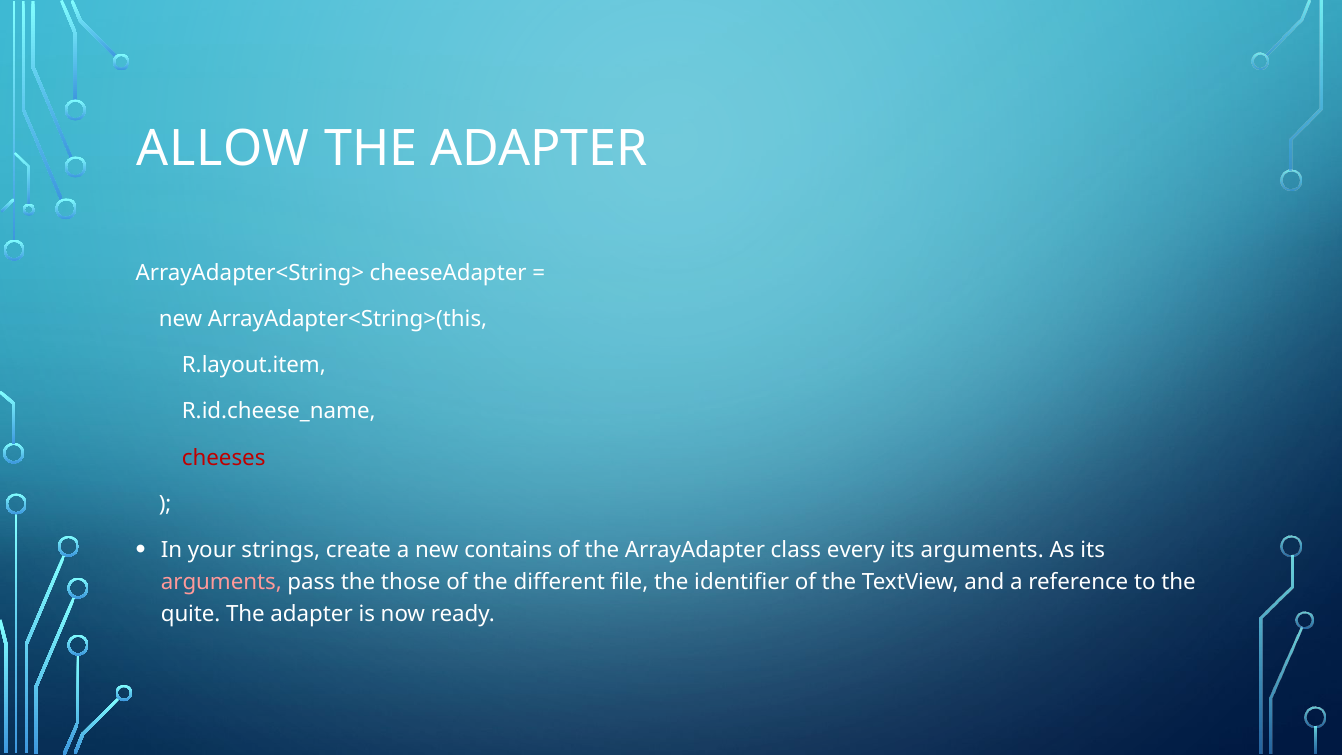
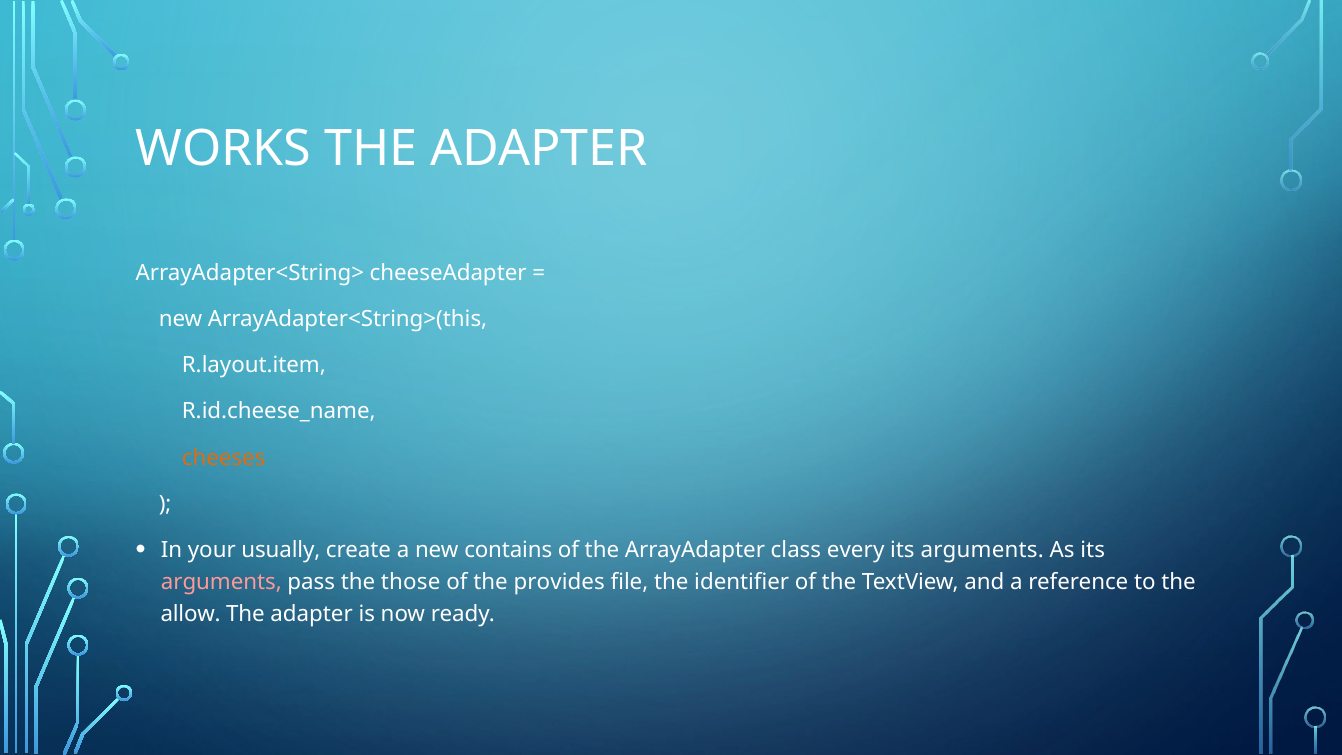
ALLOW: ALLOW -> WORKS
cheeses colour: red -> orange
strings: strings -> usually
different: different -> provides
quite: quite -> allow
